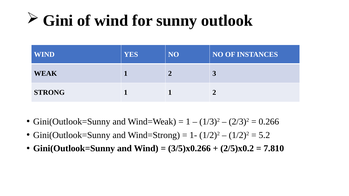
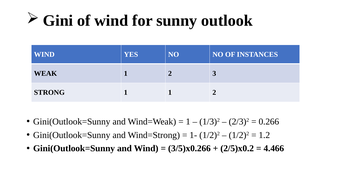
5.2: 5.2 -> 1.2
7.810: 7.810 -> 4.466
